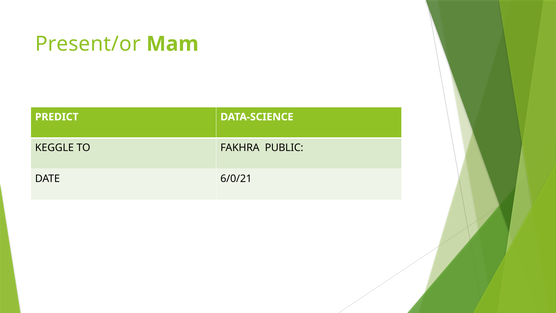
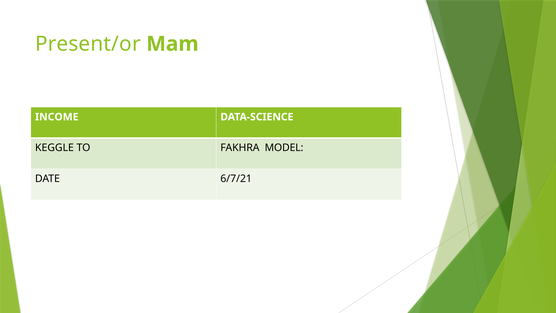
PREDICT: PREDICT -> INCOME
PUBLIC: PUBLIC -> MODEL
6/0/21: 6/0/21 -> 6/7/21
